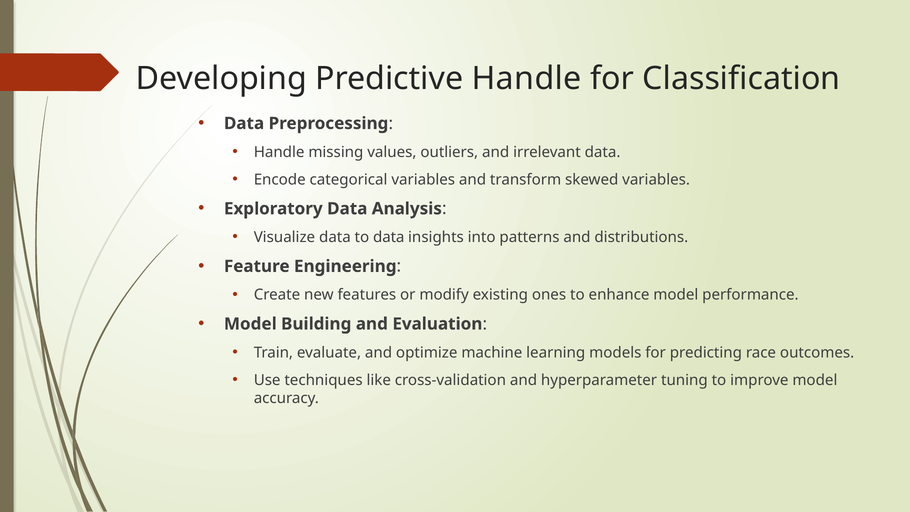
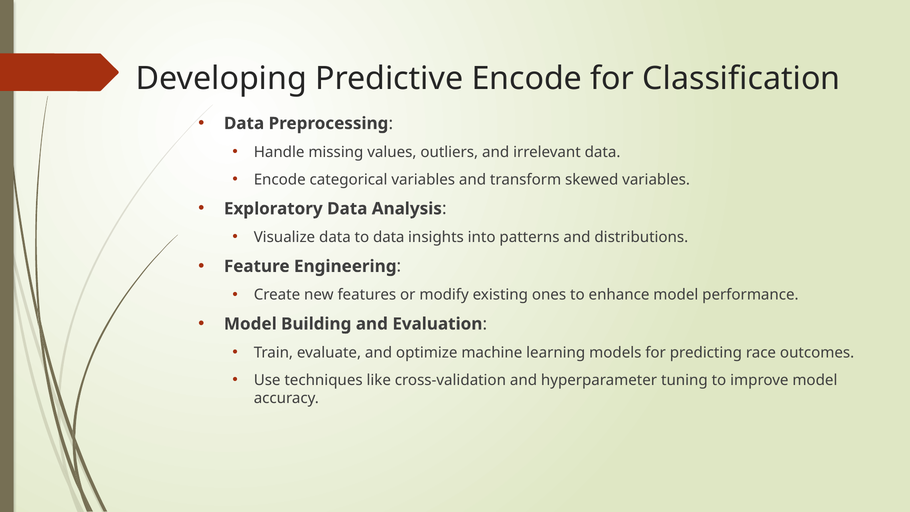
Predictive Handle: Handle -> Encode
